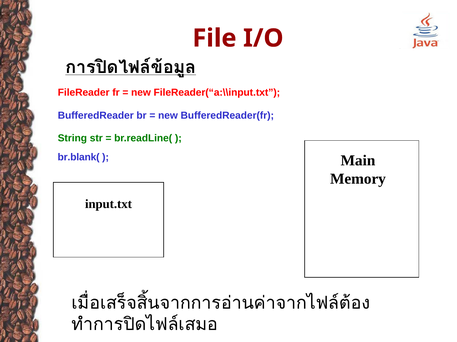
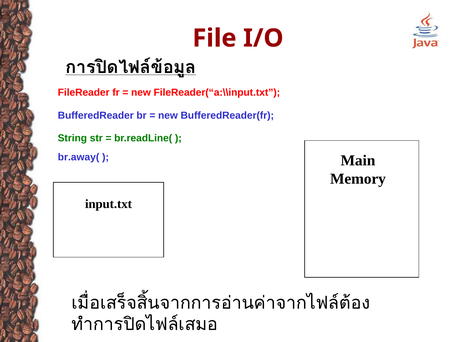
br.blank(: br.blank( -> br.away(
